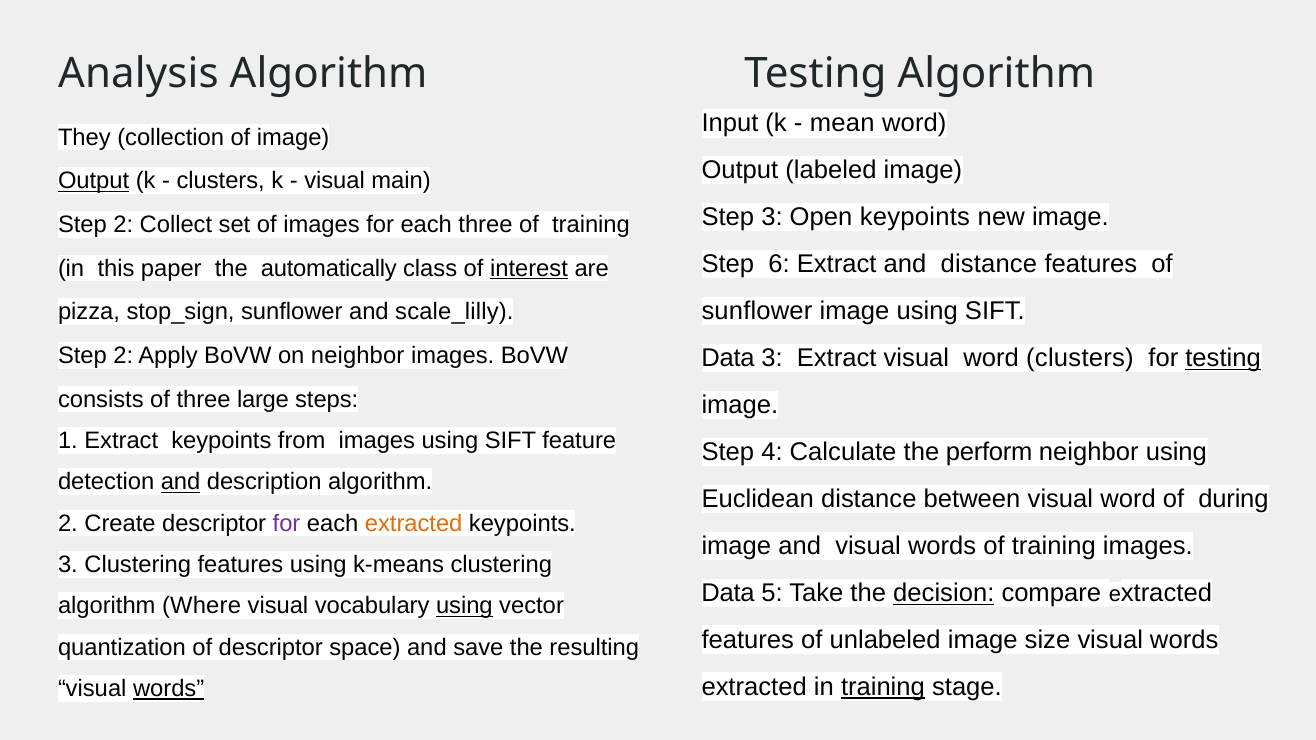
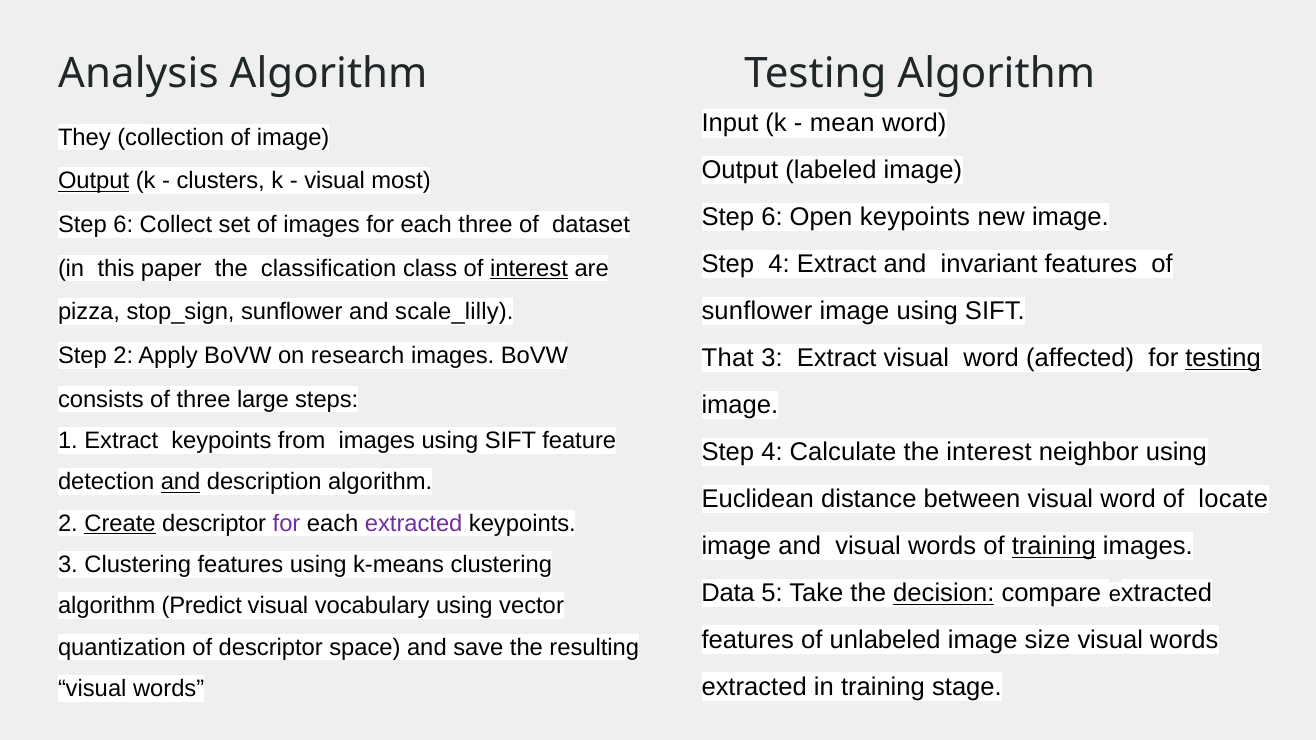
main: main -> most
3 at (772, 218): 3 -> 6
2 at (123, 225): 2 -> 6
training at (591, 225): training -> dataset
6 at (779, 265): 6 -> 4
and distance: distance -> invariant
automatically: automatically -> classification
on neighbor: neighbor -> research
Data at (728, 359): Data -> That
word clusters: clusters -> affected
the perform: perform -> interest
during: during -> locate
Create underline: none -> present
extracted at (414, 524) colour: orange -> purple
training at (1054, 547) underline: none -> present
Where: Where -> Predict
using at (464, 606) underline: present -> none
training at (883, 687) underline: present -> none
words at (169, 689) underline: present -> none
